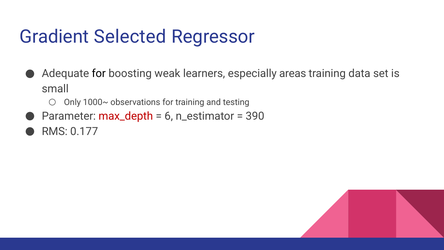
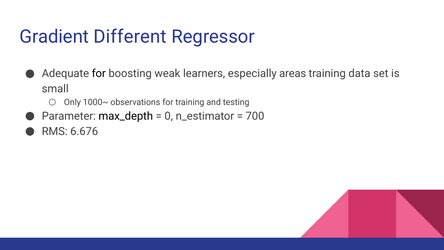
Selected: Selected -> Different
max_depth colour: red -> black
6: 6 -> 0
390: 390 -> 700
0.177: 0.177 -> 6.676
